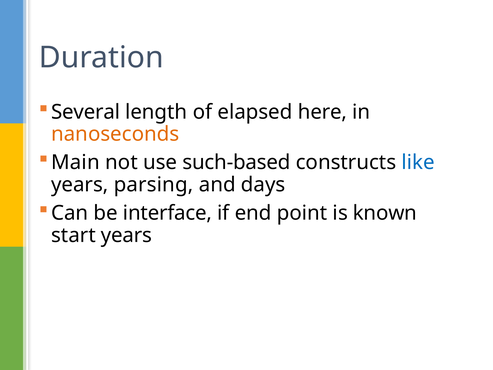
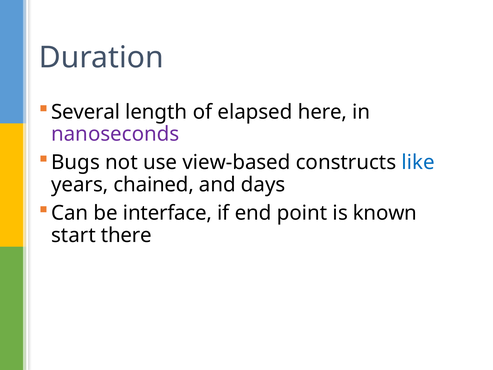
nanoseconds colour: orange -> purple
Main: Main -> Bugs
such-based: such-based -> view-based
parsing: parsing -> chained
start years: years -> there
